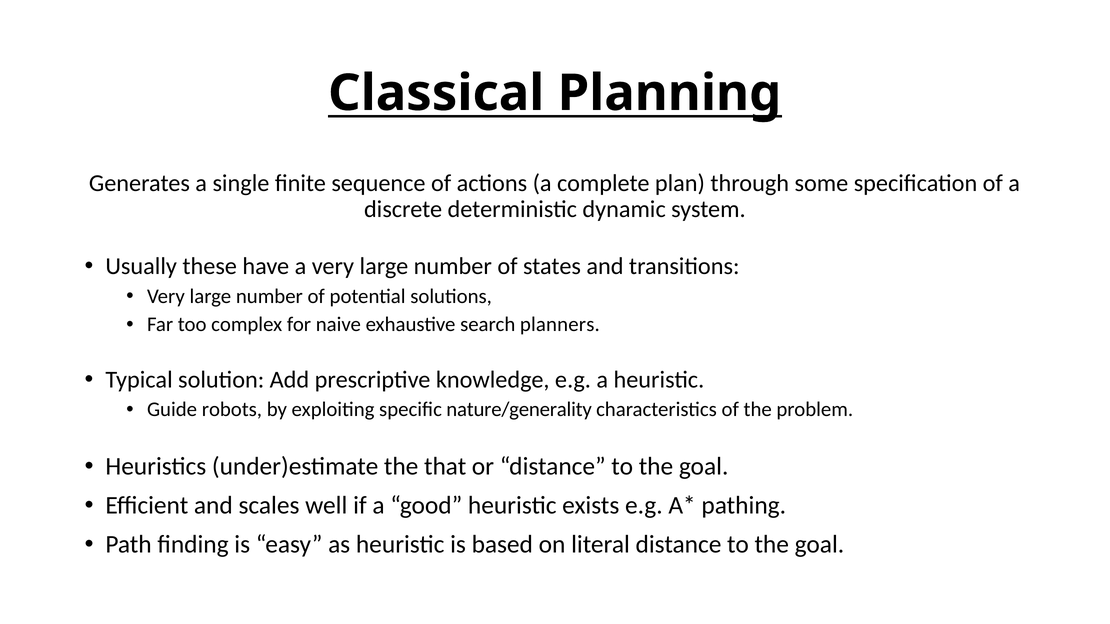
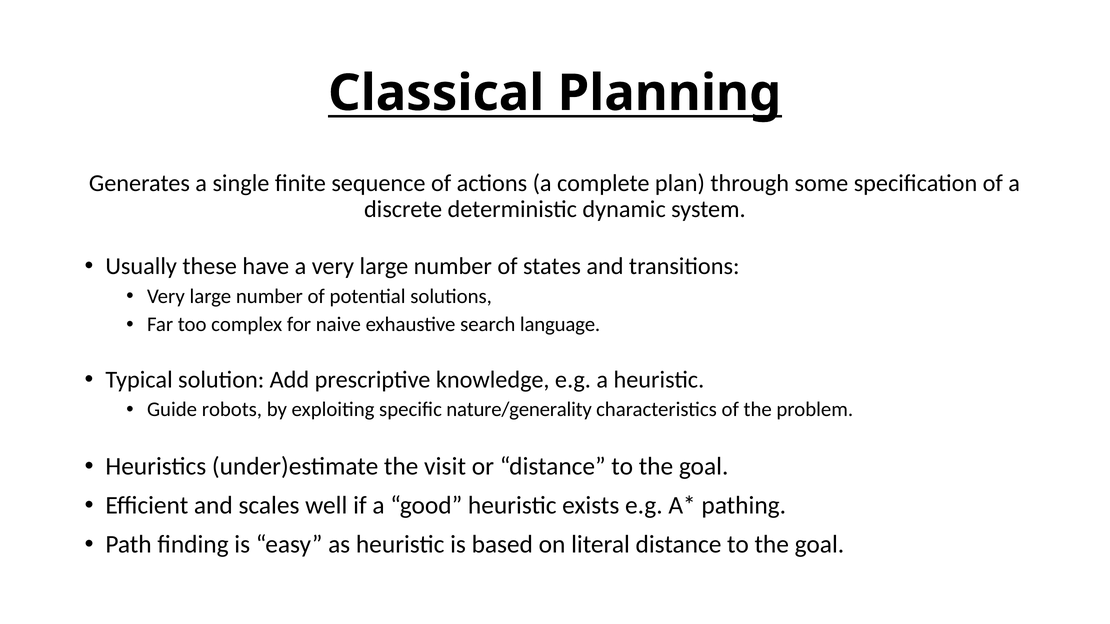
planners: planners -> language
that: that -> visit
